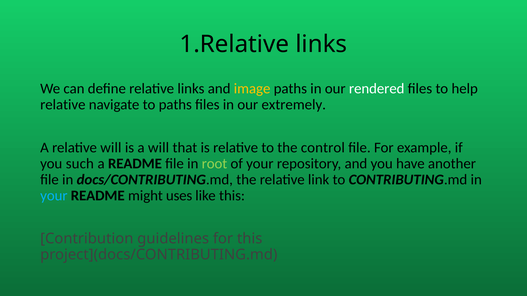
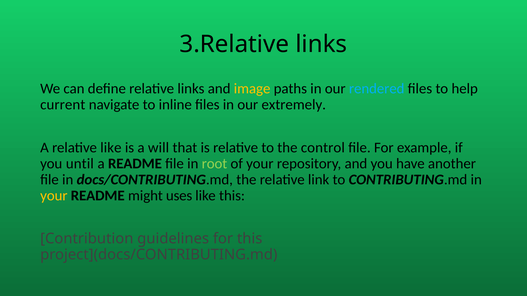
1.Relative: 1.Relative -> 3.Relative
rendered colour: white -> light blue
relative at (63, 105): relative -> current
to paths: paths -> inline
relative will: will -> like
such: such -> until
your at (54, 196) colour: light blue -> yellow
